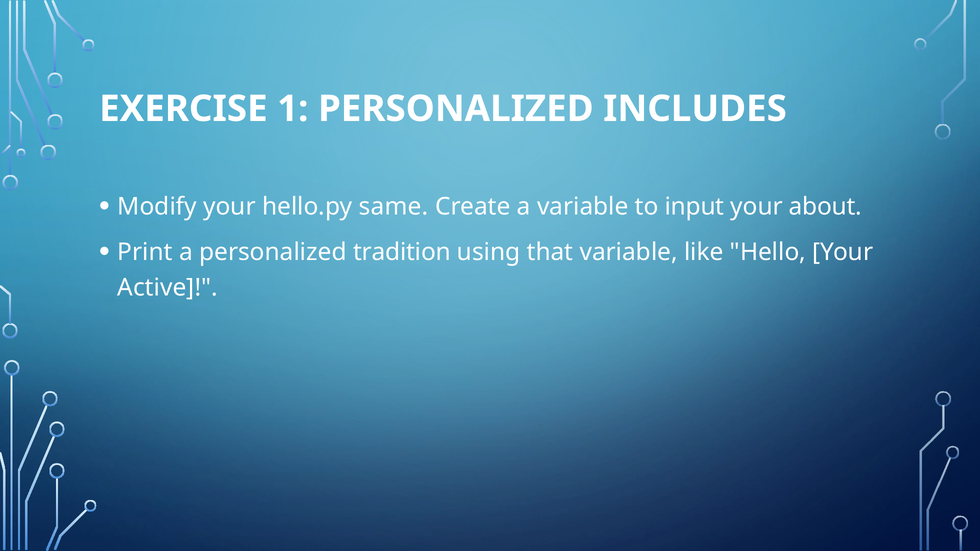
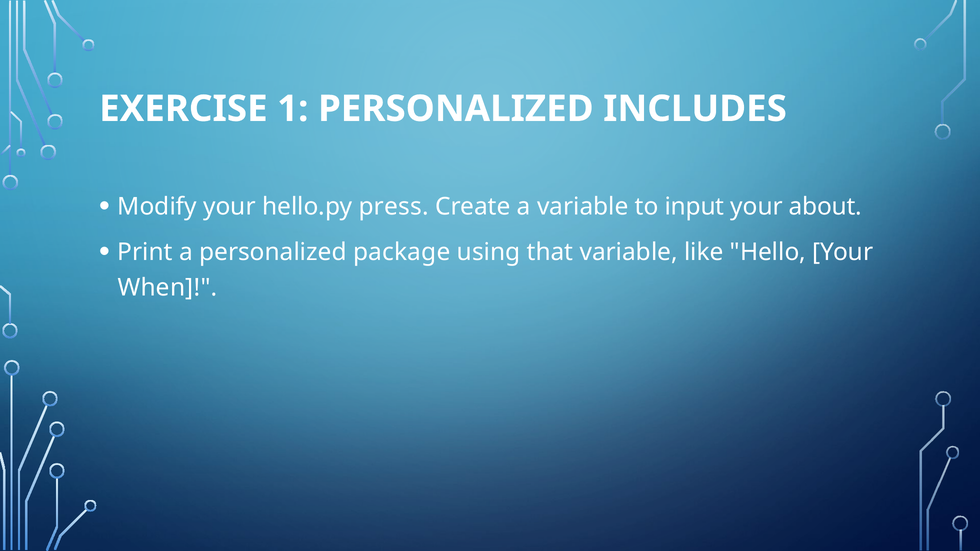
same: same -> press
tradition: tradition -> package
Active: Active -> When
